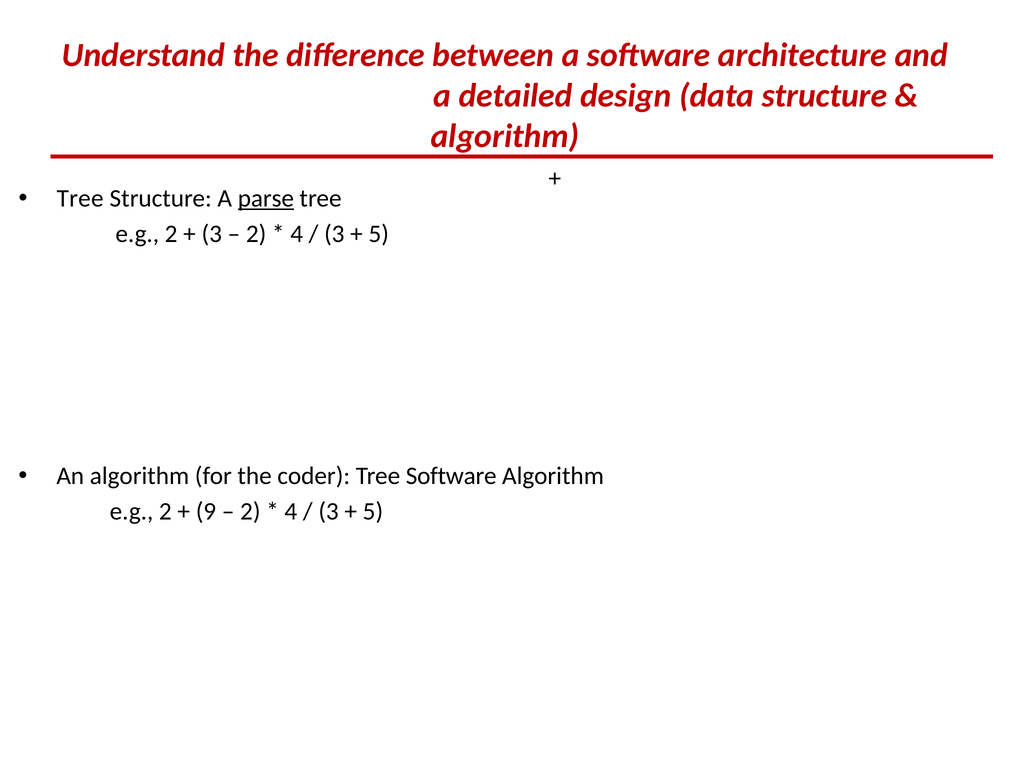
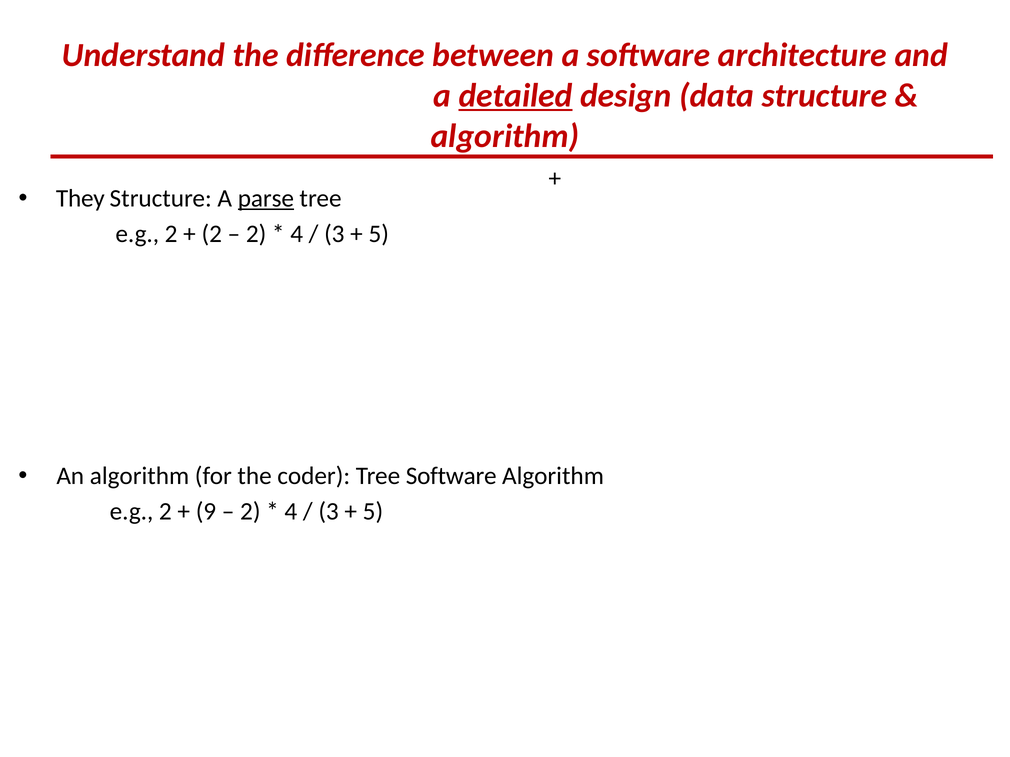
detailed underline: none -> present
Tree at (80, 199): Tree -> They
3 at (212, 234): 3 -> 2
